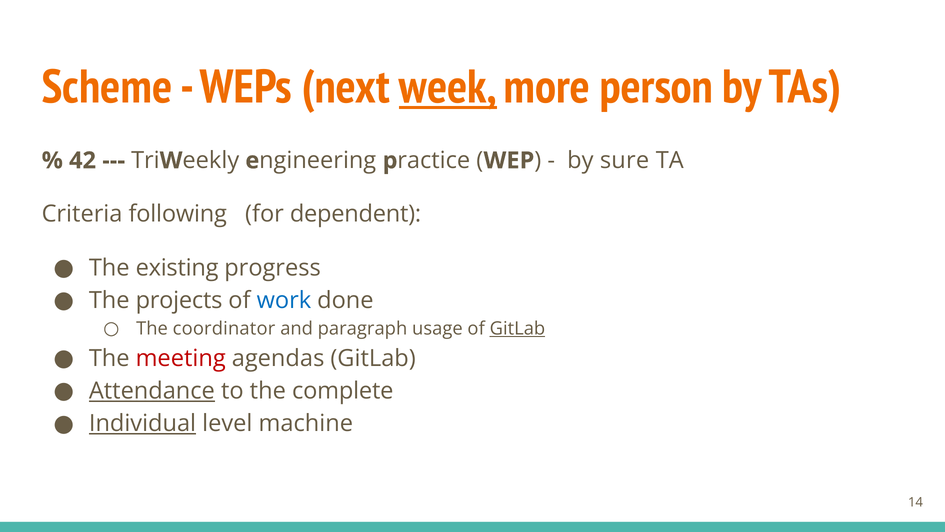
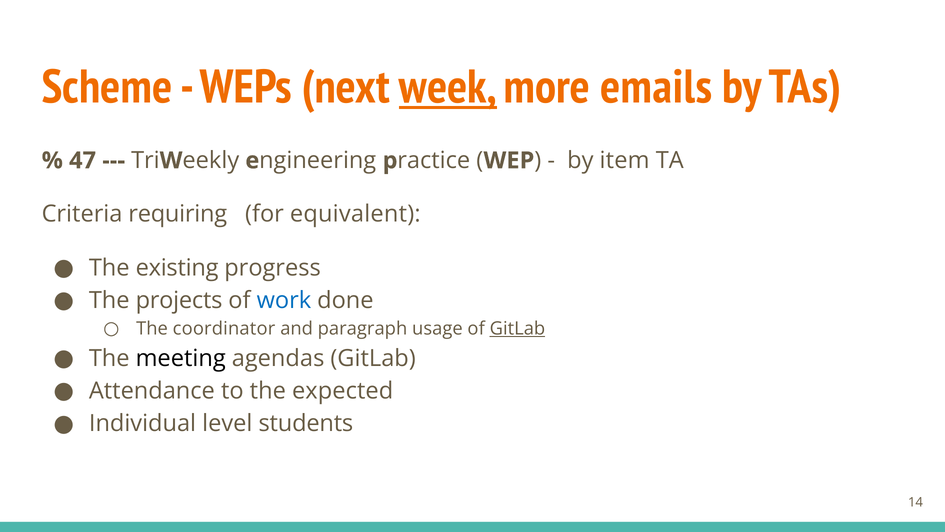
person: person -> emails
42: 42 -> 47
sure: sure -> item
following: following -> requiring
dependent: dependent -> equivalent
meeting colour: red -> black
Attendance underline: present -> none
complete: complete -> expected
Individual underline: present -> none
machine: machine -> students
